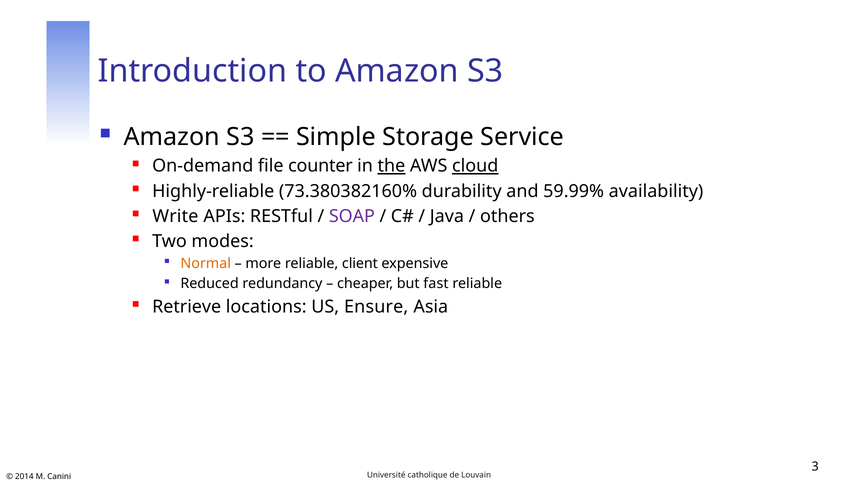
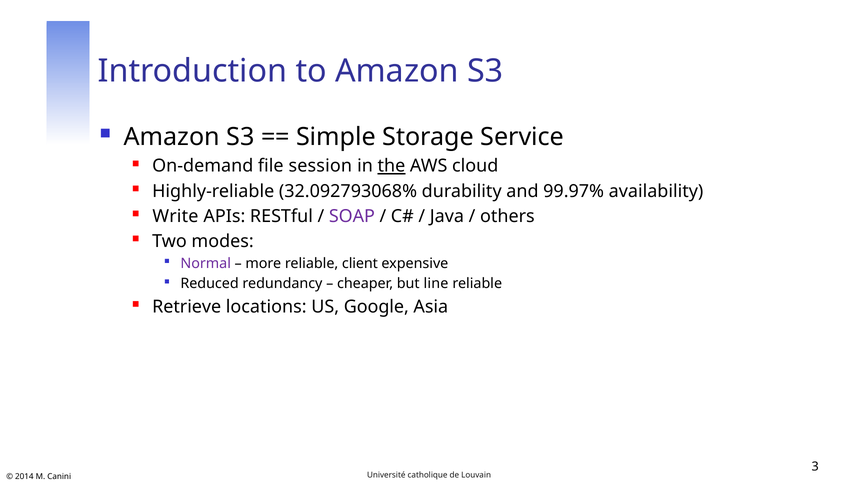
counter: counter -> session
cloud underline: present -> none
73.380382160%: 73.380382160% -> 32.092793068%
59.99%: 59.99% -> 99.97%
Normal colour: orange -> purple
fast: fast -> line
Ensure: Ensure -> Google
